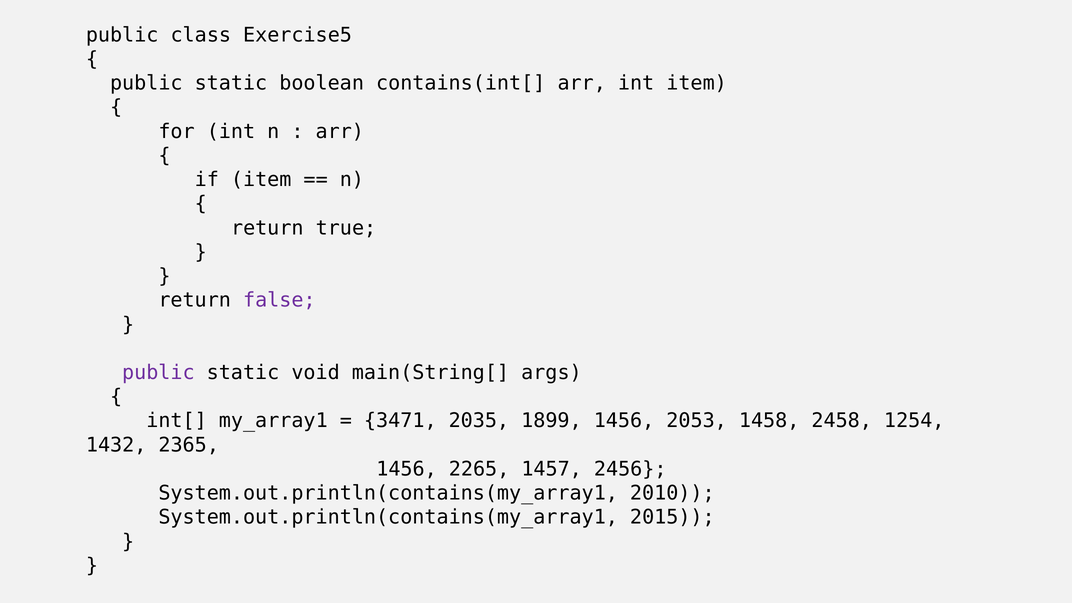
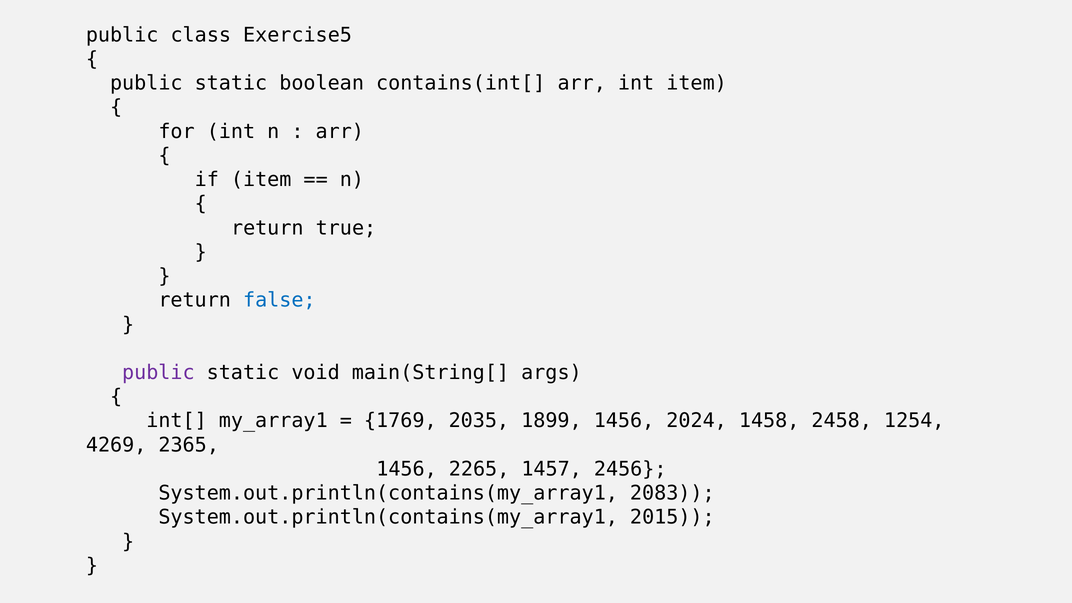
false colour: purple -> blue
3471: 3471 -> 1769
2053: 2053 -> 2024
1432: 1432 -> 4269
2010: 2010 -> 2083
